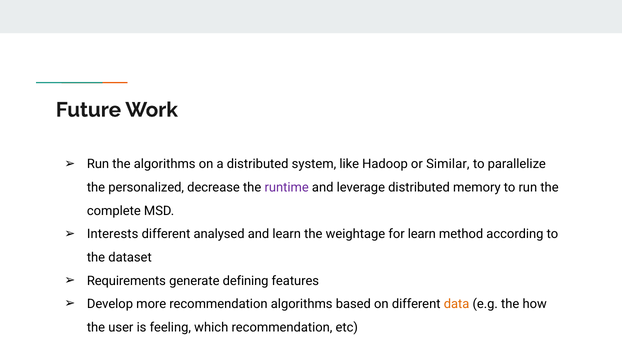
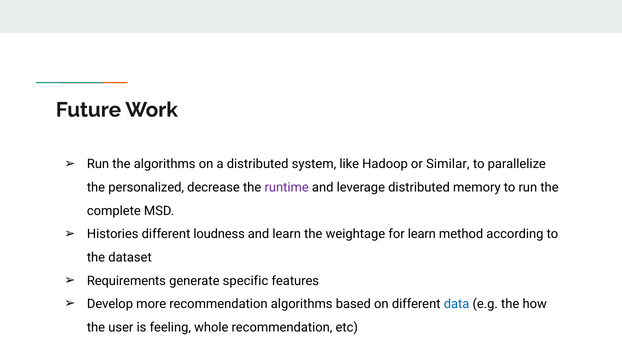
Interests: Interests -> Histories
analysed: analysed -> loudness
defining: defining -> specific
data colour: orange -> blue
which: which -> whole
